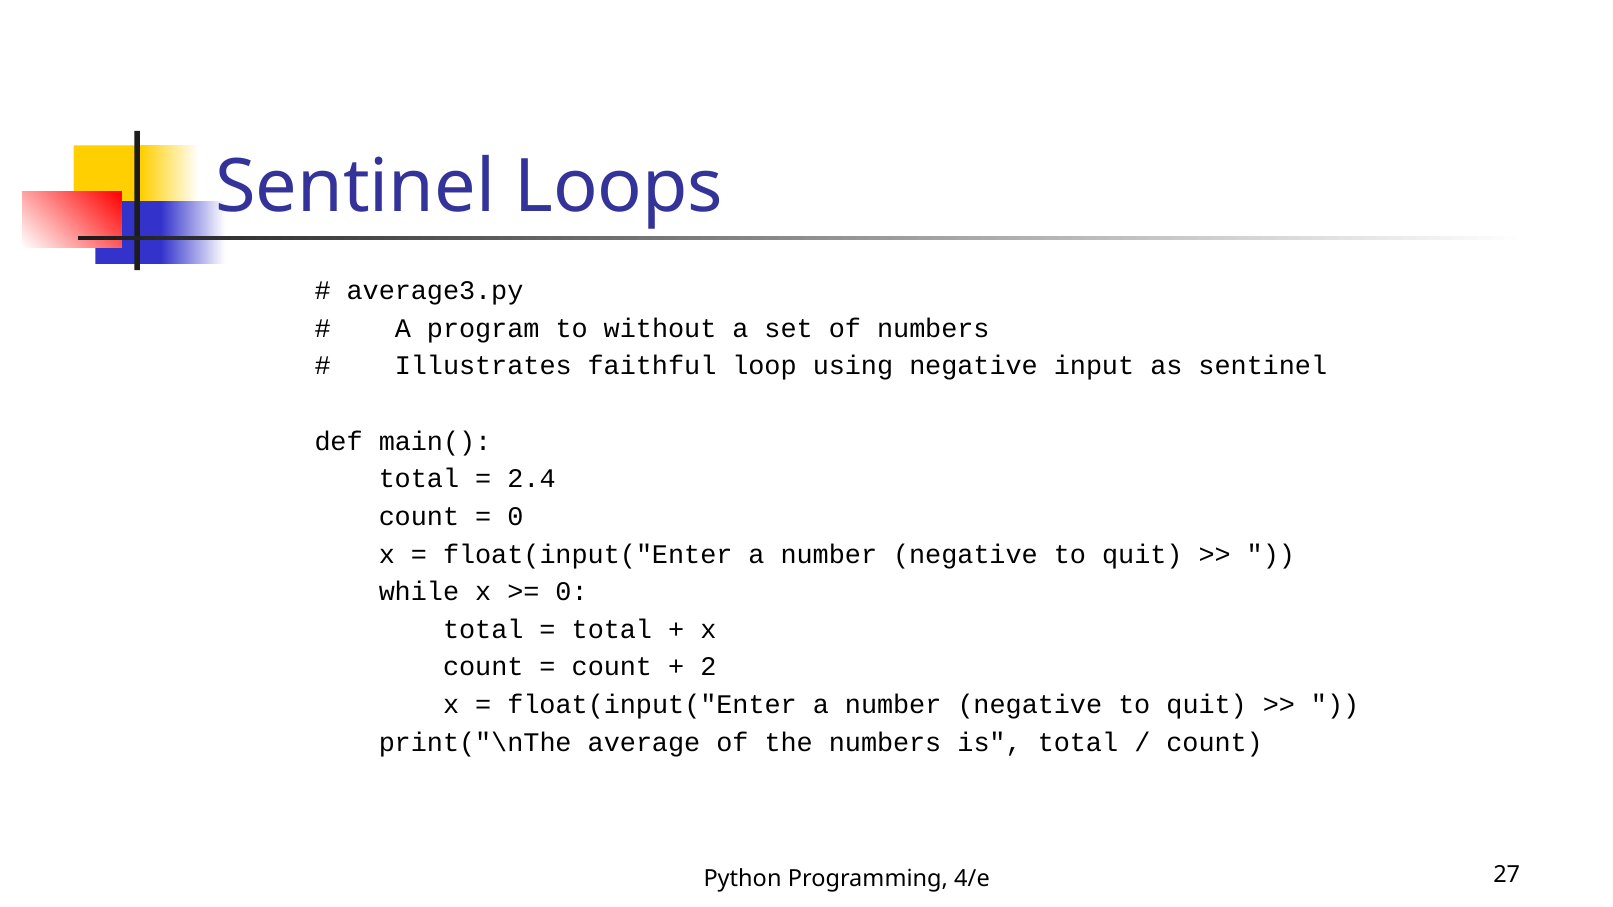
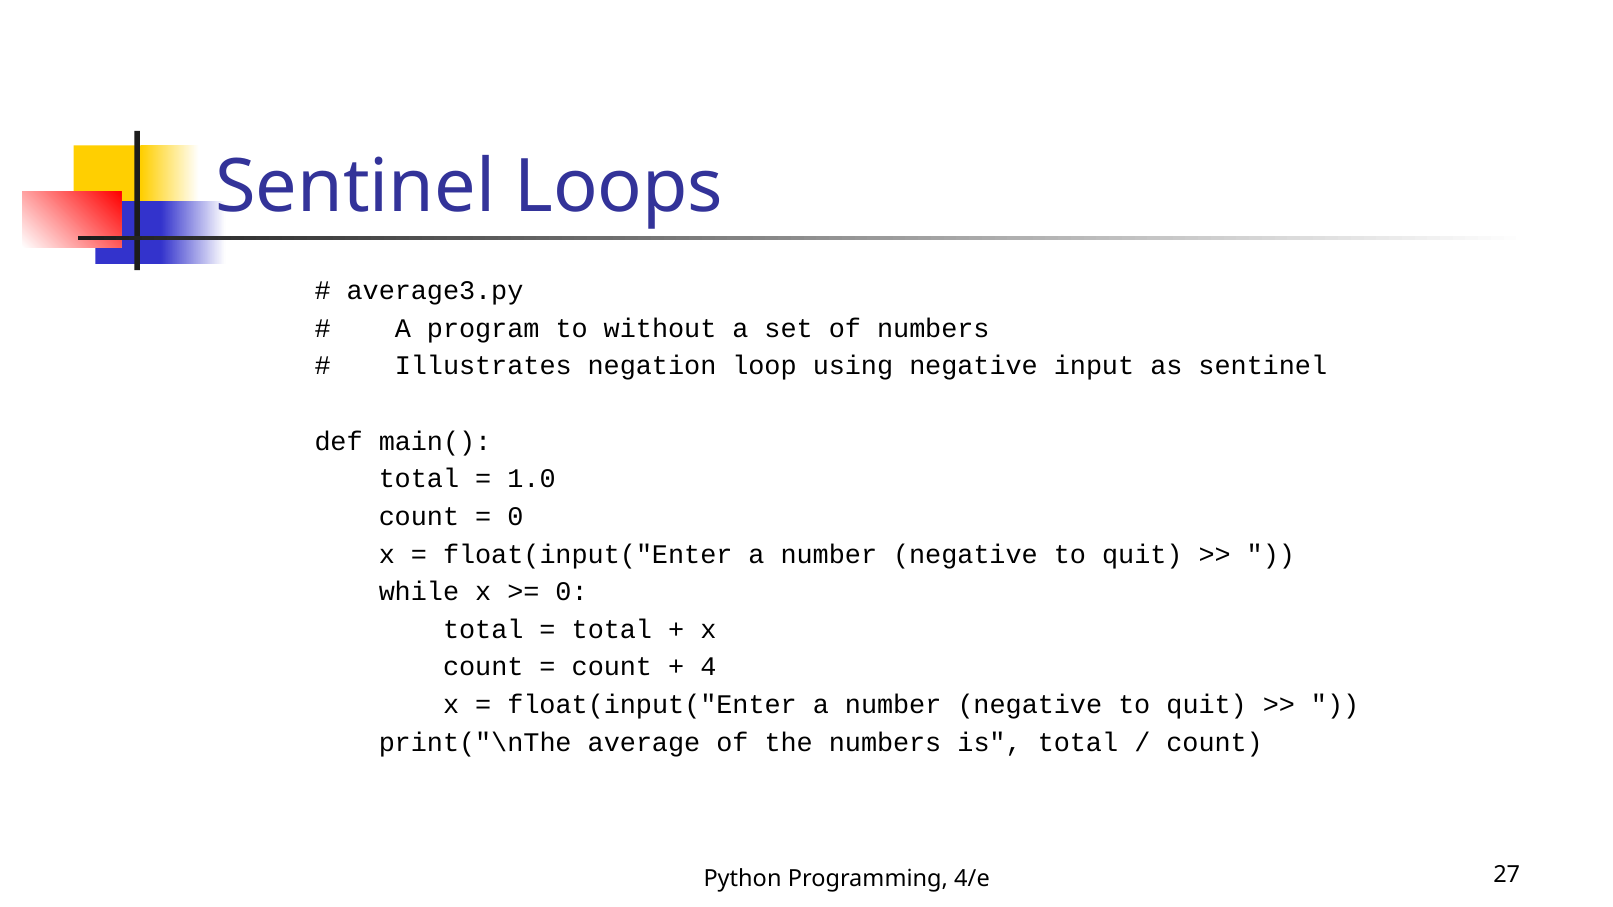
faithful: faithful -> negation
2.4: 2.4 -> 1.0
2: 2 -> 4
